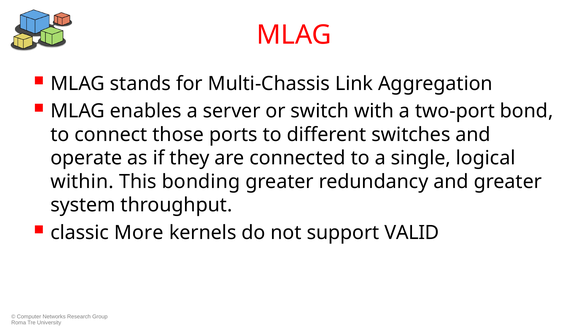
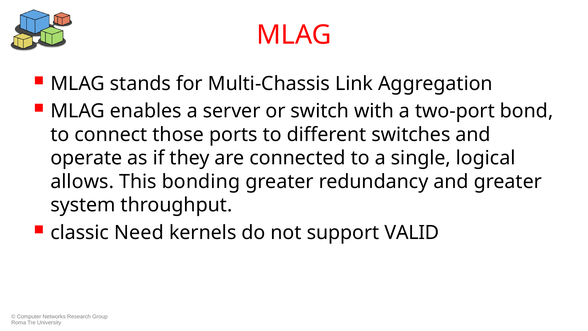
within: within -> allows
More: More -> Need
